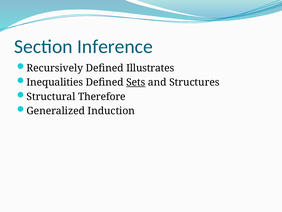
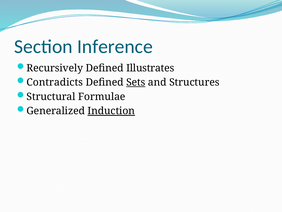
Inequalities: Inequalities -> Contradicts
Therefore: Therefore -> Formulae
Induction underline: none -> present
